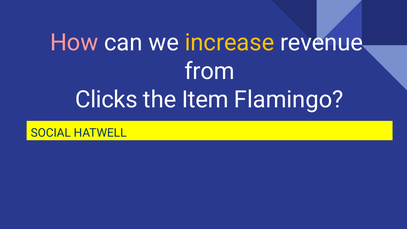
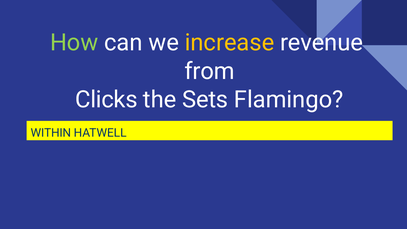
How colour: pink -> light green
Item: Item -> Sets
SOCIAL: SOCIAL -> WITHIN
